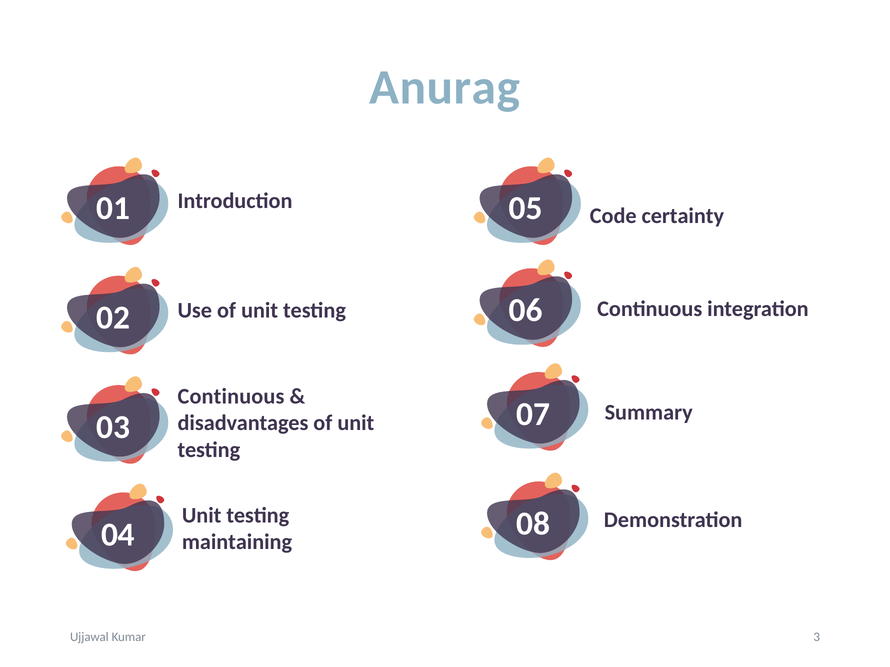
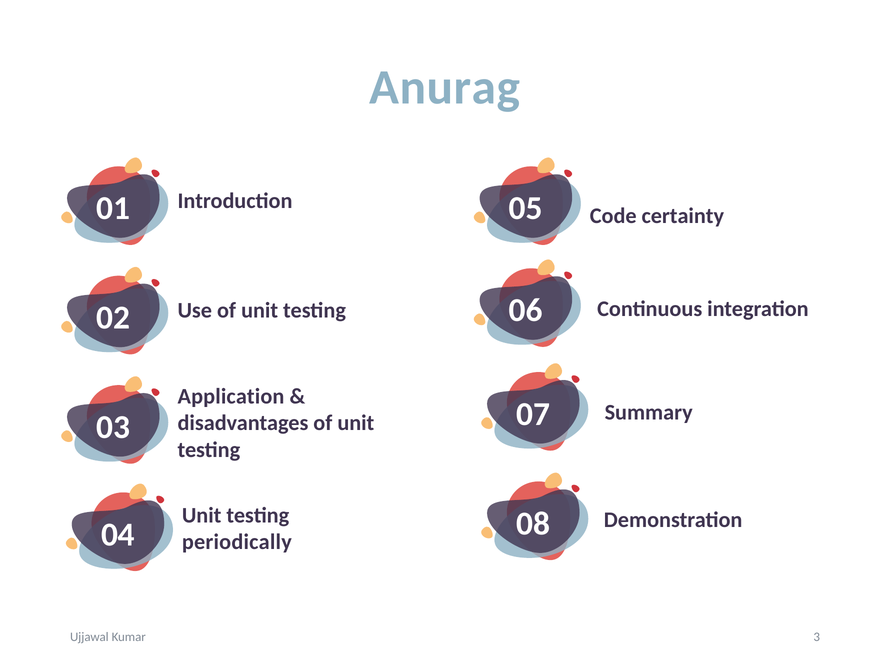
Continuous at (231, 397): Continuous -> Application
maintaining: maintaining -> periodically
